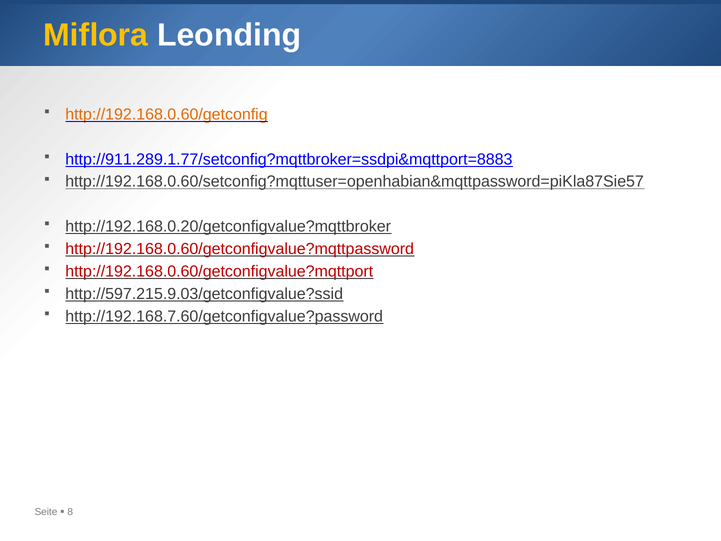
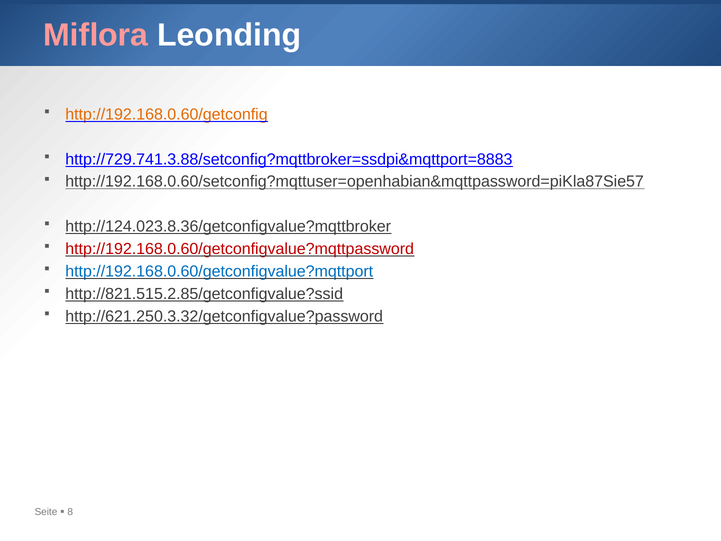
Miflora colour: yellow -> pink
http://911.289.1.77/setconfig?mqttbroker=ssdpi&mqttport=8883: http://911.289.1.77/setconfig?mqttbroker=ssdpi&mqttport=8883 -> http://729.741.3.88/setconfig?mqttbroker=ssdpi&mqttport=8883
http://192.168.0.20/getconfigvalue?mqttbroker: http://192.168.0.20/getconfigvalue?mqttbroker -> http://124.023.8.36/getconfigvalue?mqttbroker
http://192.168.0.60/getconfigvalue?mqttport colour: red -> blue
http://597.215.9.03/getconfigvalue?ssid: http://597.215.9.03/getconfigvalue?ssid -> http://821.515.2.85/getconfigvalue?ssid
http://192.168.7.60/getconfigvalue?password: http://192.168.7.60/getconfigvalue?password -> http://621.250.3.32/getconfigvalue?password
